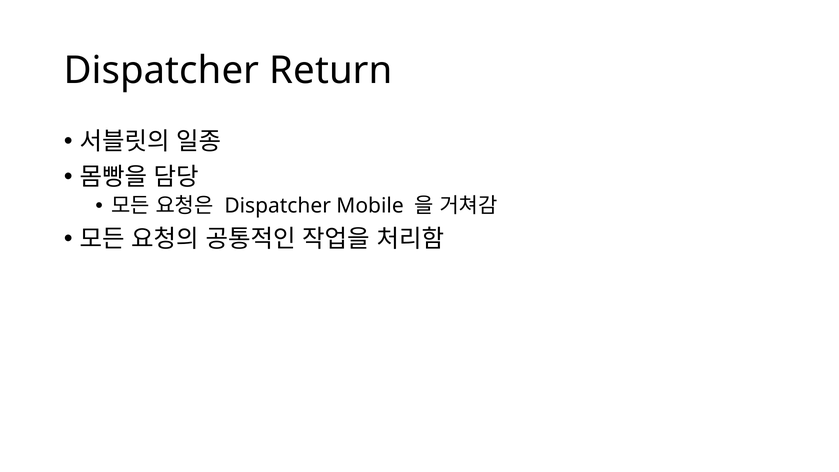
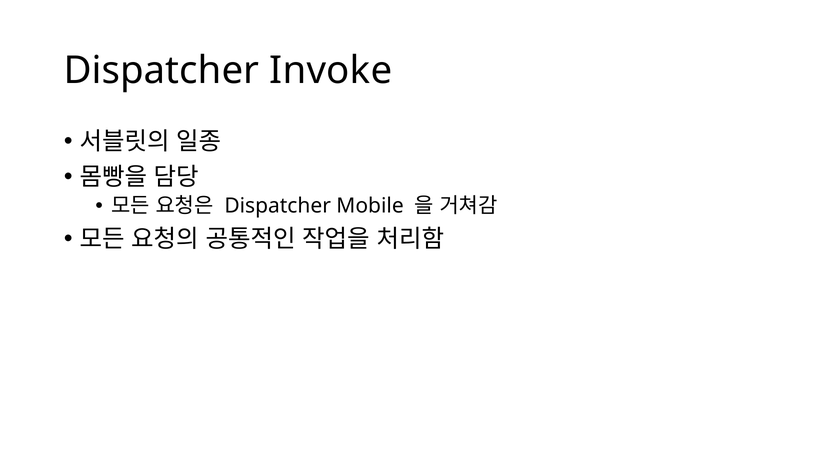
Return: Return -> Invoke
